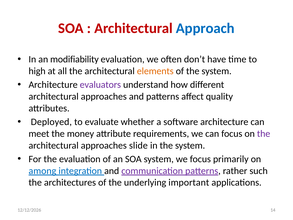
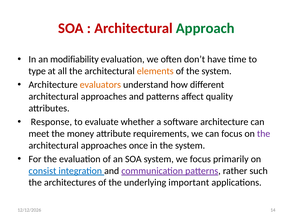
Approach colour: blue -> green
high: high -> type
evaluators colour: purple -> orange
Deployed: Deployed -> Response
slide: slide -> once
among: among -> consist
